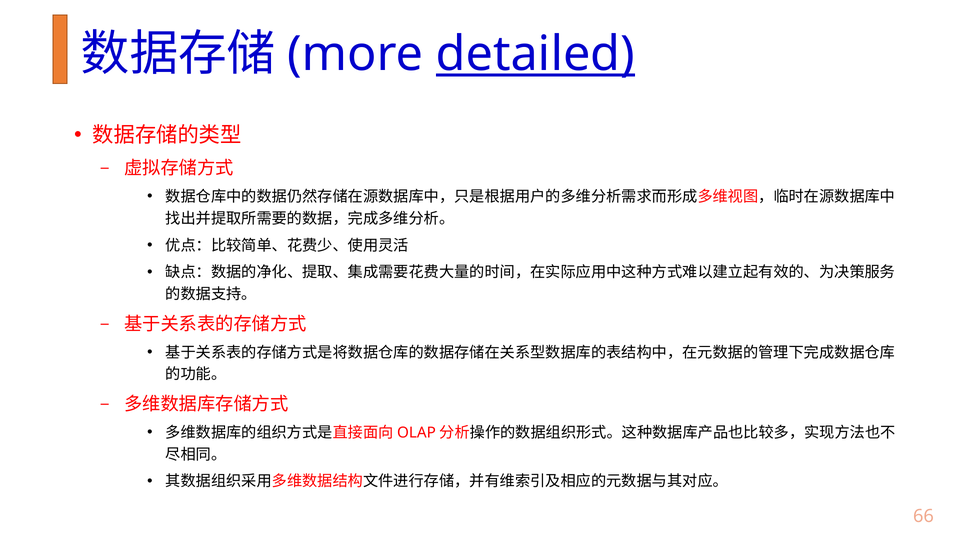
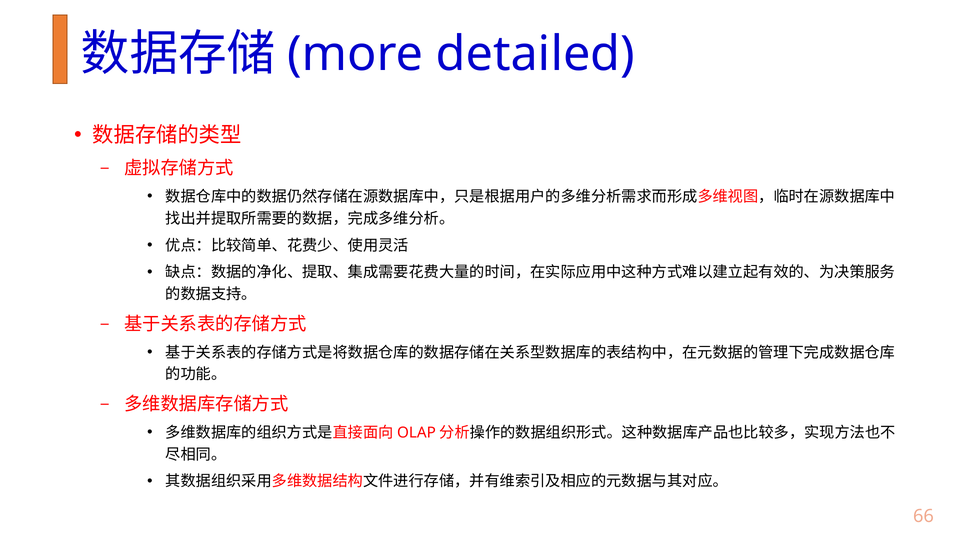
detailed underline: present -> none
